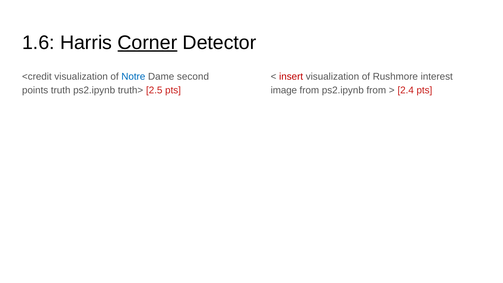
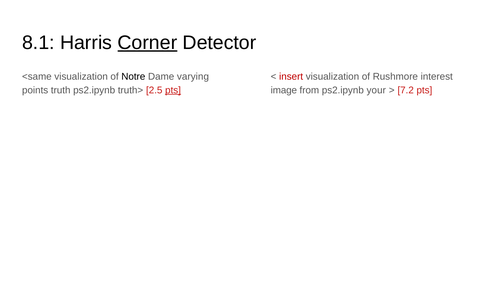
1.6: 1.6 -> 8.1
<credit: <credit -> <same
Notre colour: blue -> black
second: second -> varying
pts at (173, 90) underline: none -> present
ps2.ipynb from: from -> your
2.4: 2.4 -> 7.2
